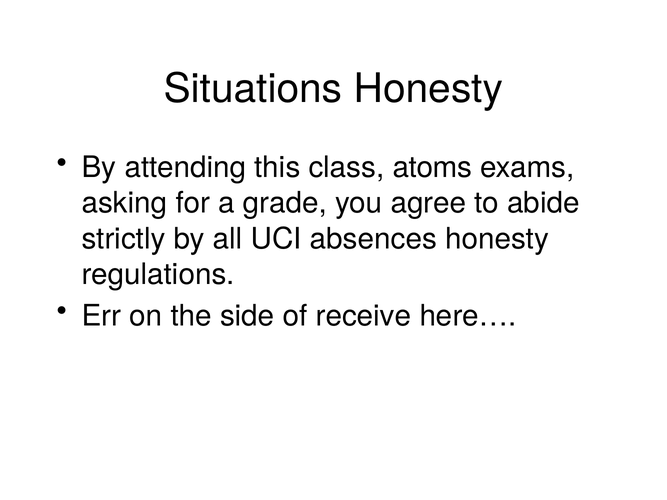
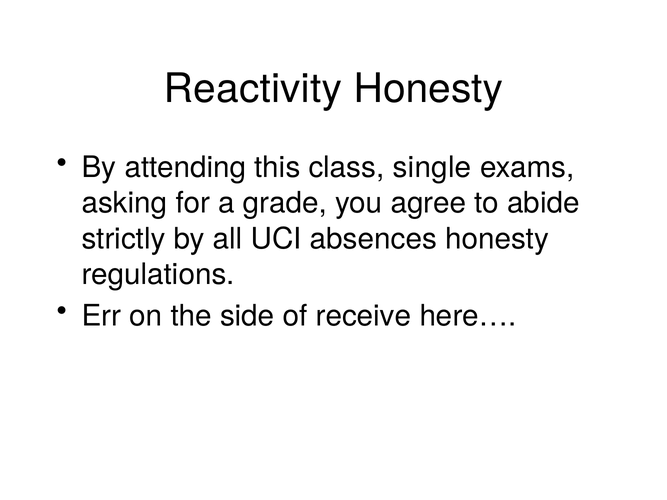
Situations: Situations -> Reactivity
atoms: atoms -> single
